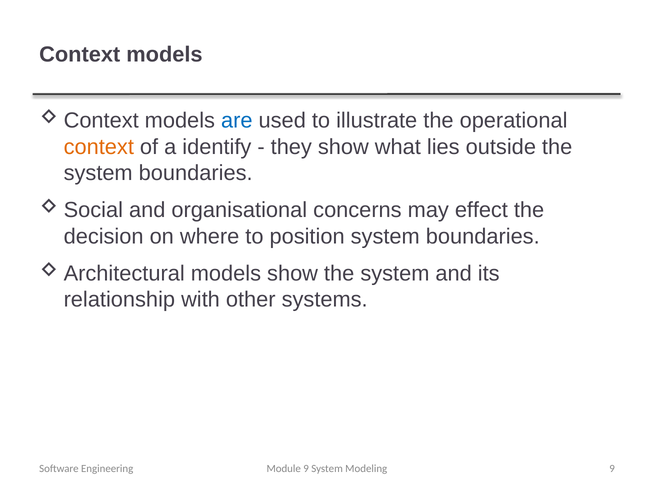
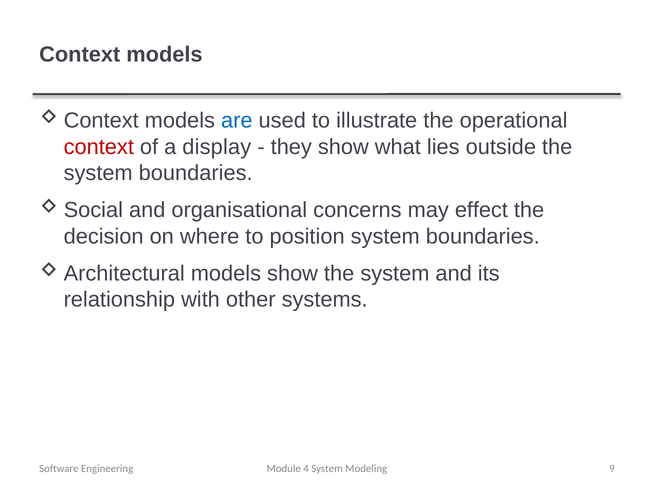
context at (99, 147) colour: orange -> red
identify: identify -> display
Module 9: 9 -> 4
